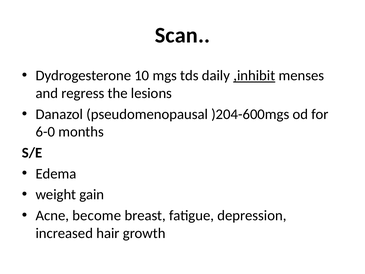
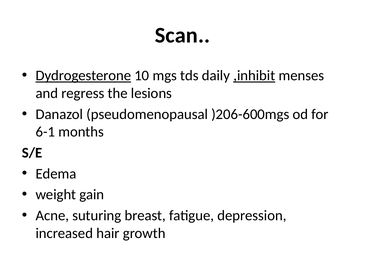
Dydrogesterone underline: none -> present
)204-600mgs: )204-600mgs -> )206-600mgs
6-0: 6-0 -> 6-1
become: become -> suturing
